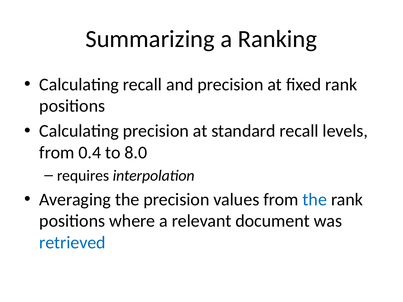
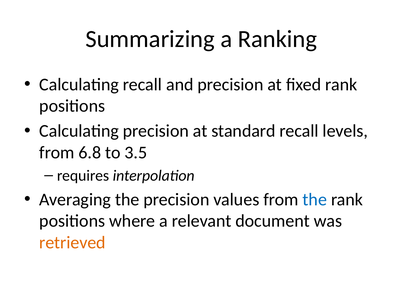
0.4: 0.4 -> 6.8
8.0: 8.0 -> 3.5
retrieved colour: blue -> orange
